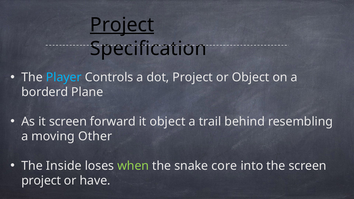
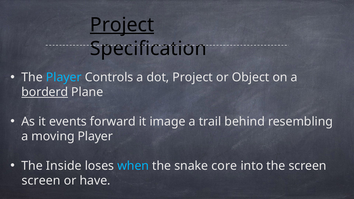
borderd underline: none -> present
it screen: screen -> events
it object: object -> image
moving Other: Other -> Player
when colour: light green -> light blue
project at (41, 181): project -> screen
